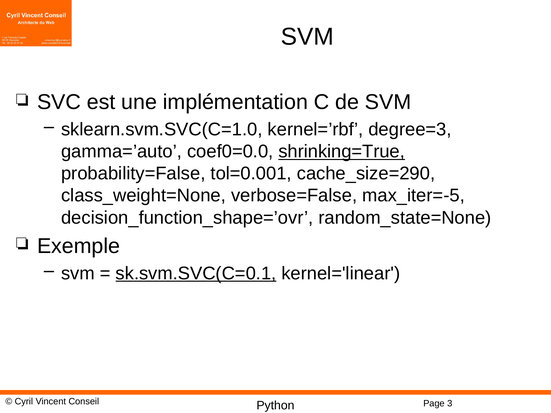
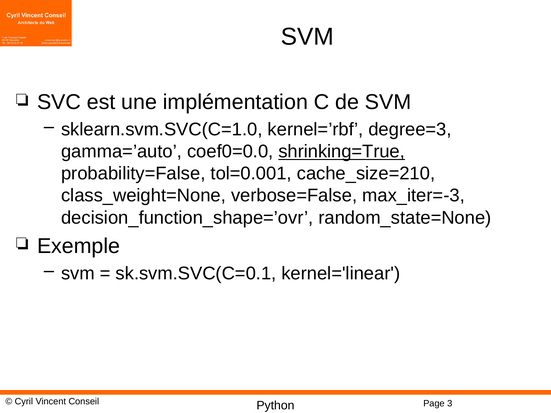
cache_size=290: cache_size=290 -> cache_size=210
max_iter=-5: max_iter=-5 -> max_iter=-3
sk.svm.SVC(C=0.1 underline: present -> none
